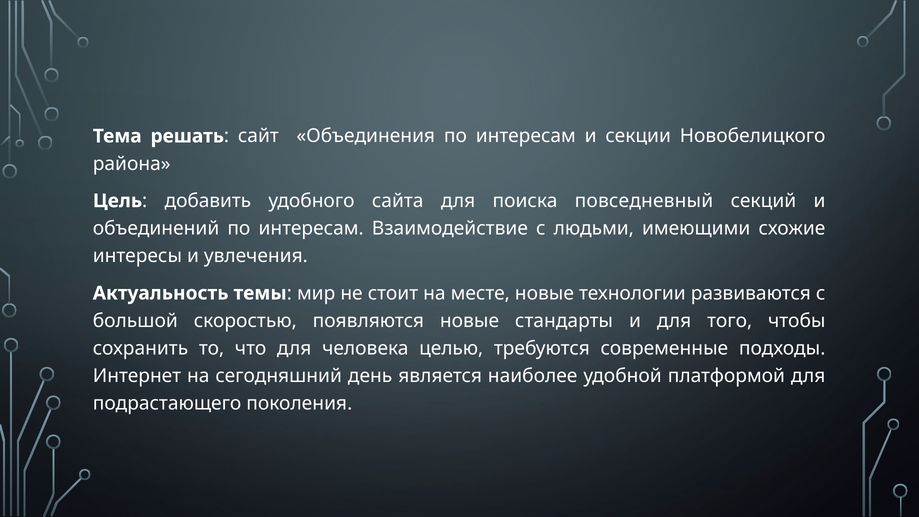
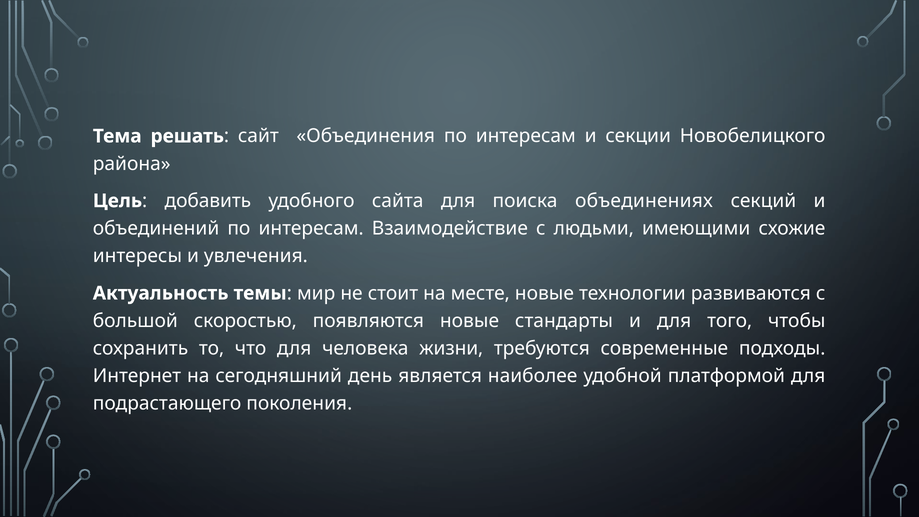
повседневный: повседневный -> объединениях
целью: целью -> жизни
